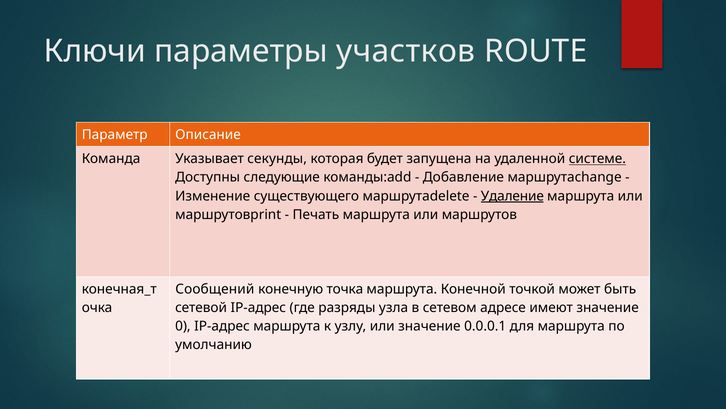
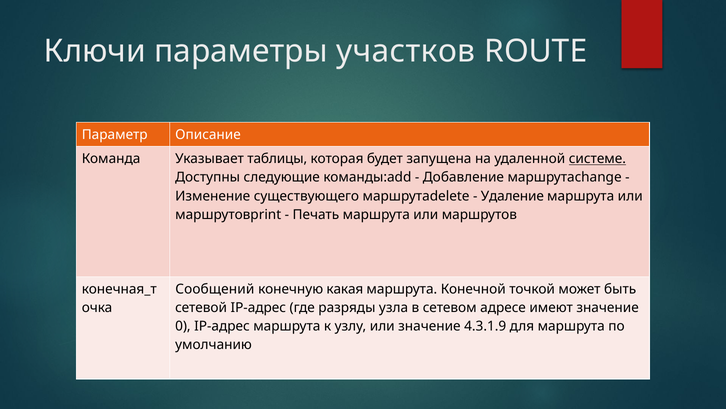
секунды: секунды -> таблицы
Удаление underline: present -> none
точка: точка -> какая
0.0.0.1: 0.0.0.1 -> 4.3.1.9
